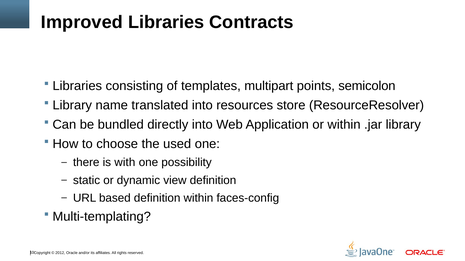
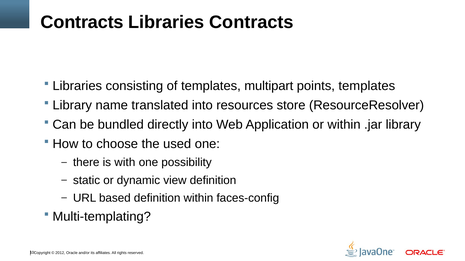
Improved at (82, 22): Improved -> Contracts
points semicolon: semicolon -> templates
